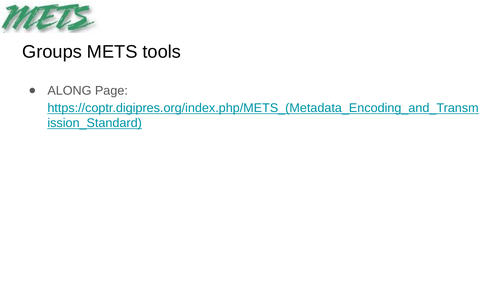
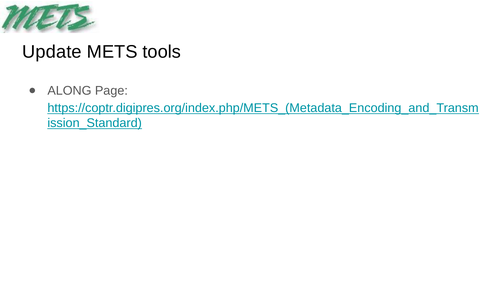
Groups: Groups -> Update
